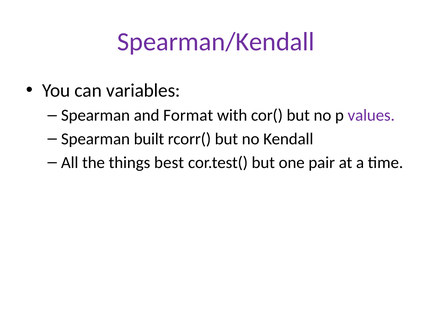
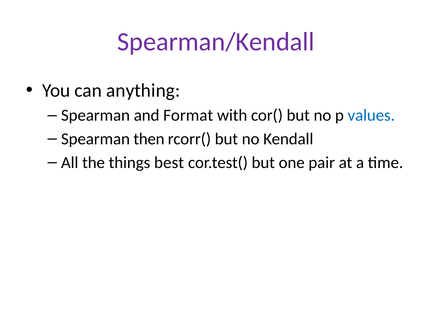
variables: variables -> anything
values colour: purple -> blue
built: built -> then
